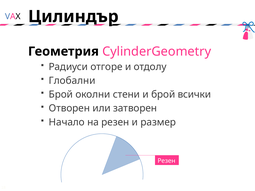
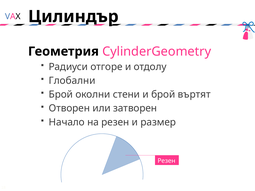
всички: всички -> въртят
